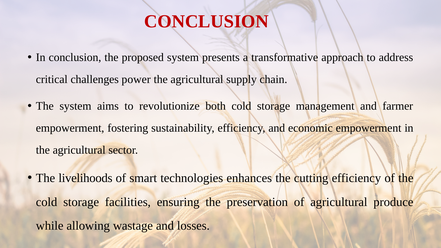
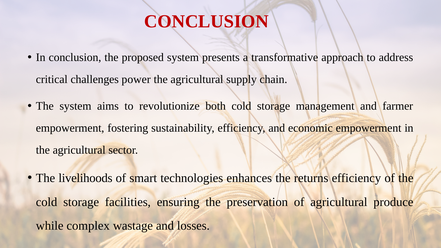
cutting: cutting -> returns
allowing: allowing -> complex
